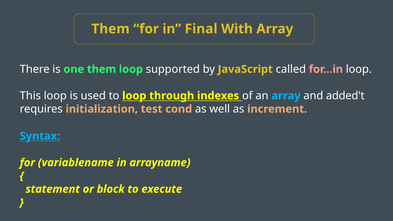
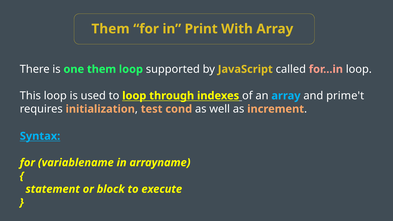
Final: Final -> Print
added't: added't -> prime't
